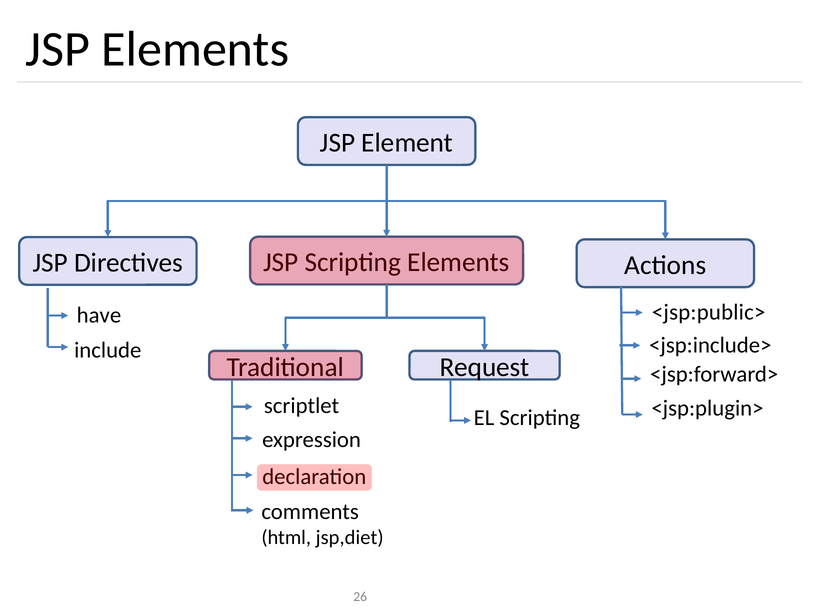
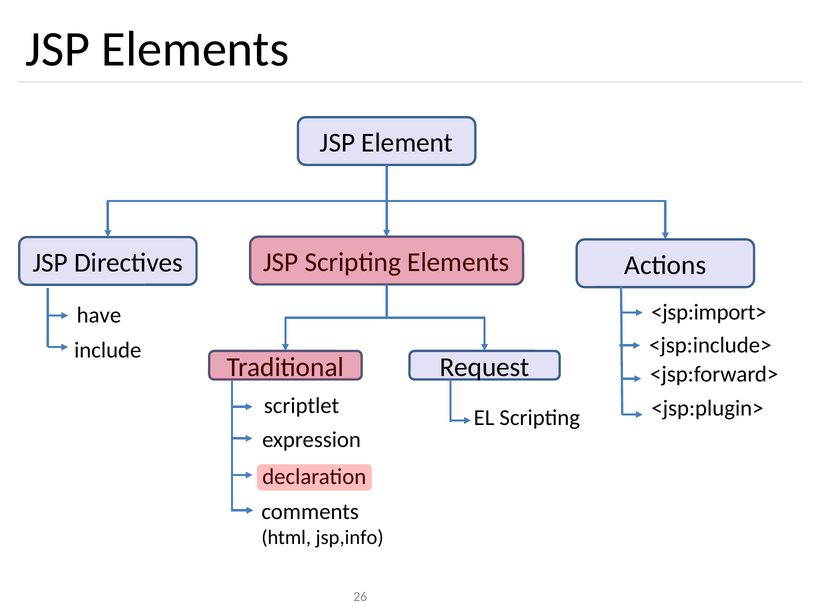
<jsp:public>: <jsp:public> -> <jsp:import>
jsp,diet: jsp,diet -> jsp,info
